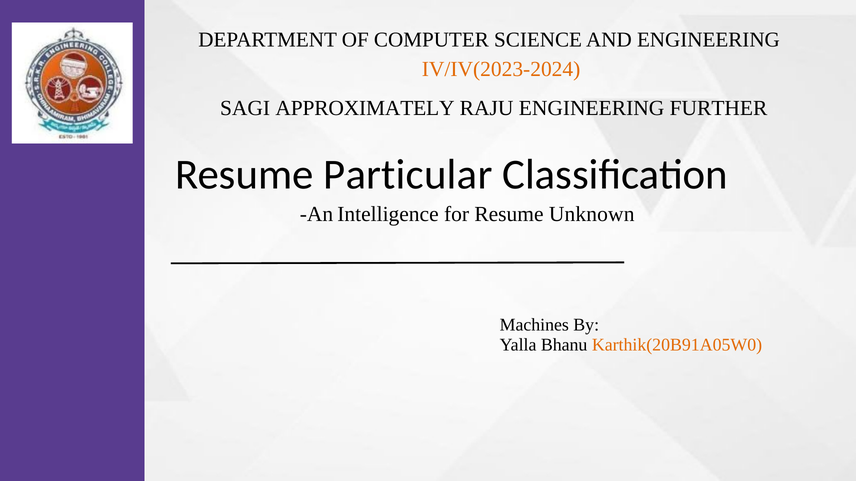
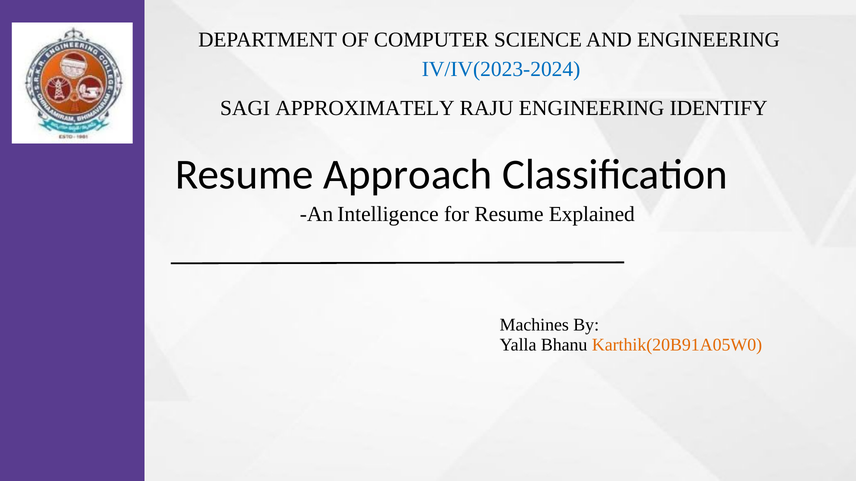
IV/IV(2023-2024 colour: orange -> blue
FURTHER: FURTHER -> IDENTIFY
Particular: Particular -> Approach
Unknown: Unknown -> Explained
